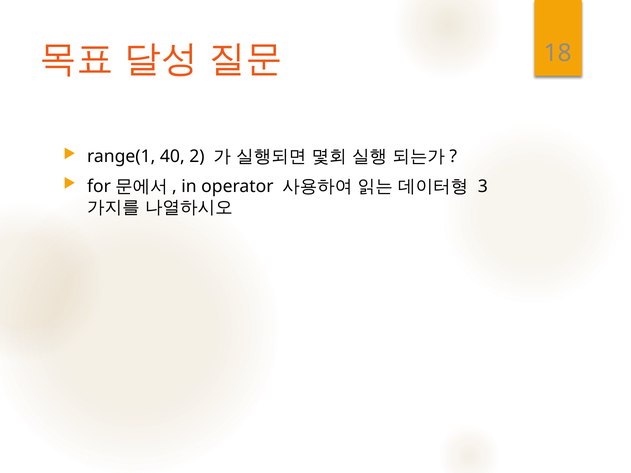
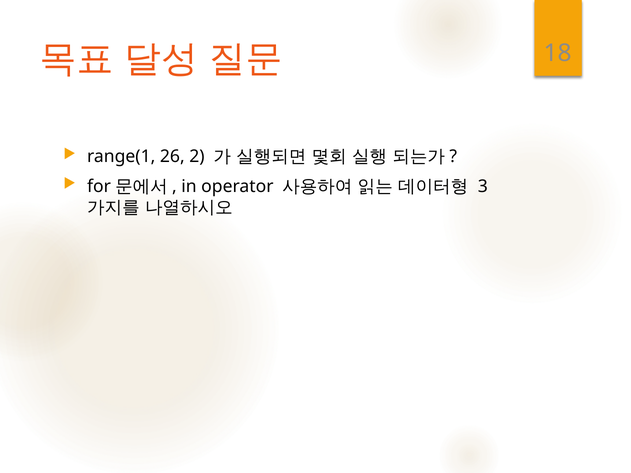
40: 40 -> 26
